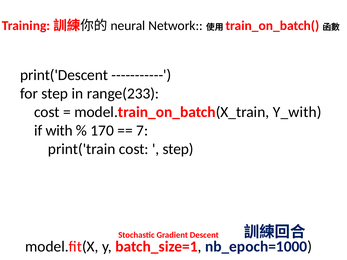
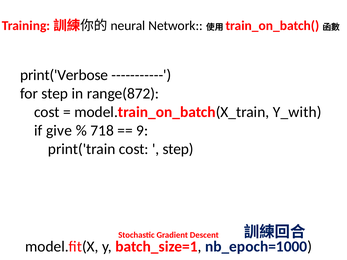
print('Descent: print('Descent -> print('Verbose
range(233: range(233 -> range(872
with: with -> give
170: 170 -> 718
7: 7 -> 9
